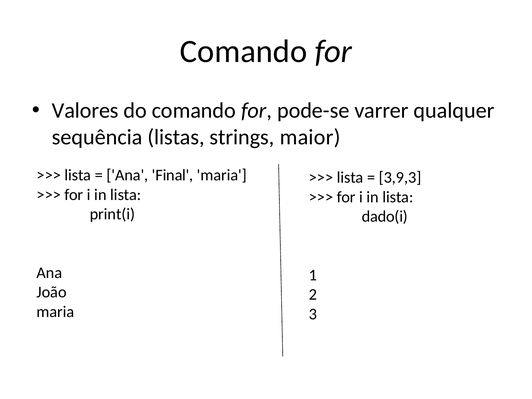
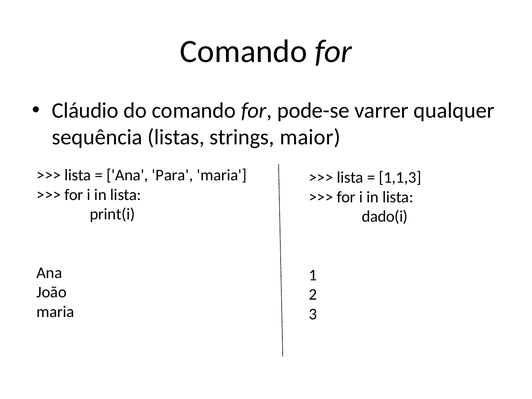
Valores: Valores -> Cláudio
Final: Final -> Para
3,9,3: 3,9,3 -> 1,1,3
